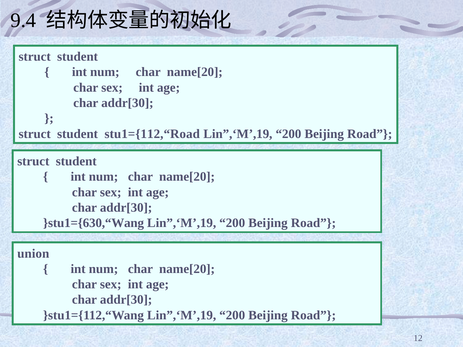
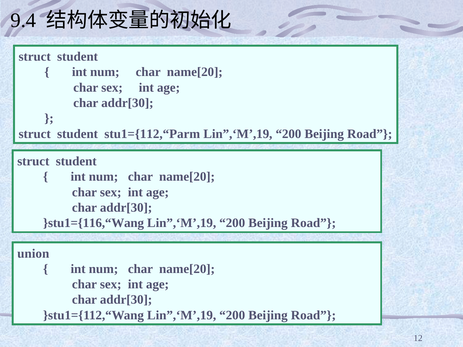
stu1={112,“Road: stu1={112,“Road -> stu1={112,“Parm
}stu1={630,“Wang: }stu1={630,“Wang -> }stu1={116,“Wang
